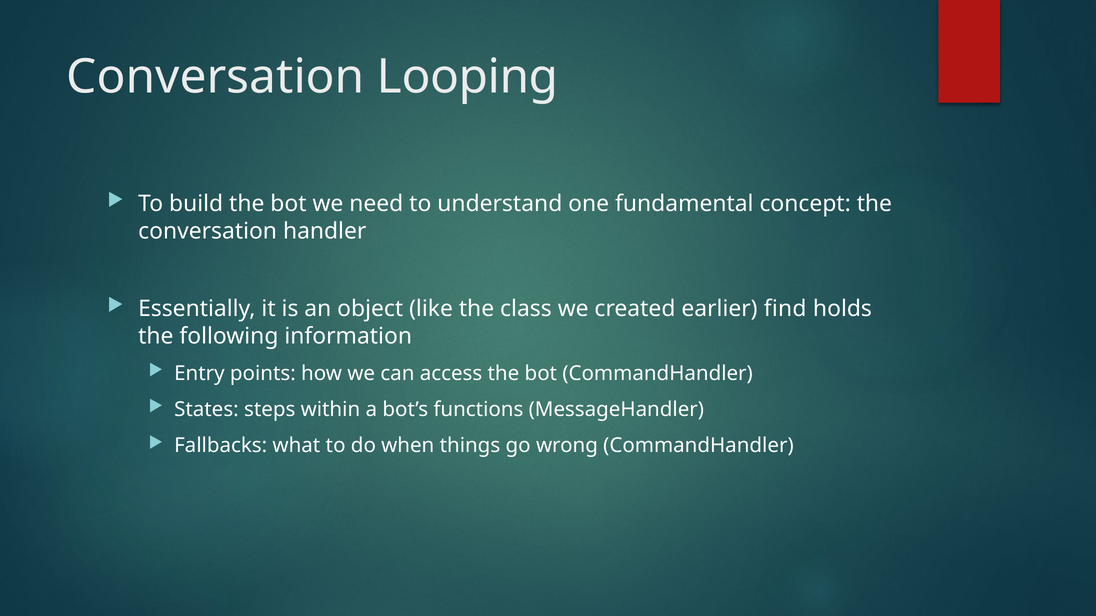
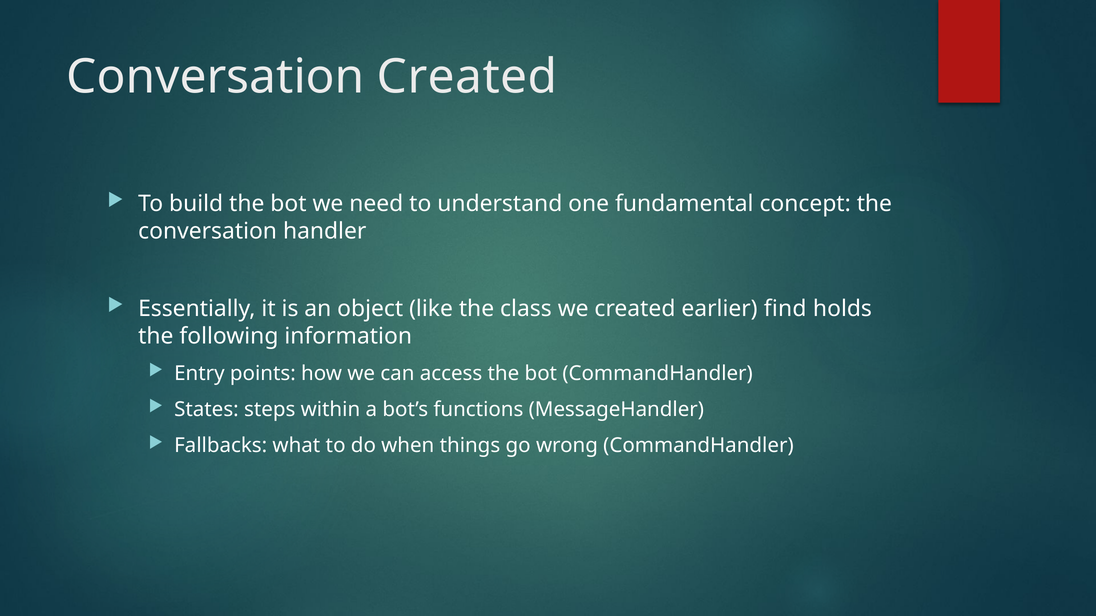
Conversation Looping: Looping -> Created
